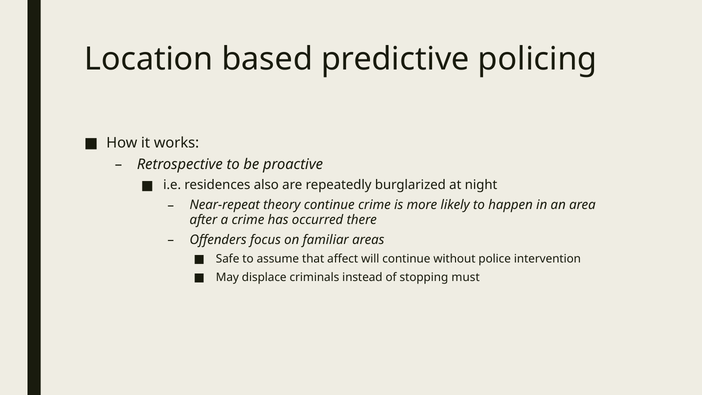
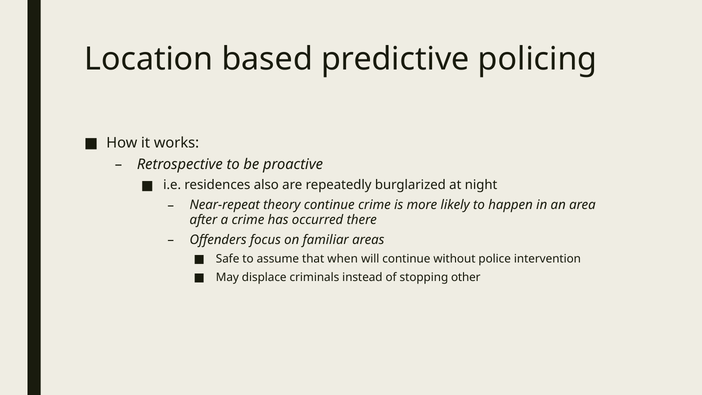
affect: affect -> when
must: must -> other
